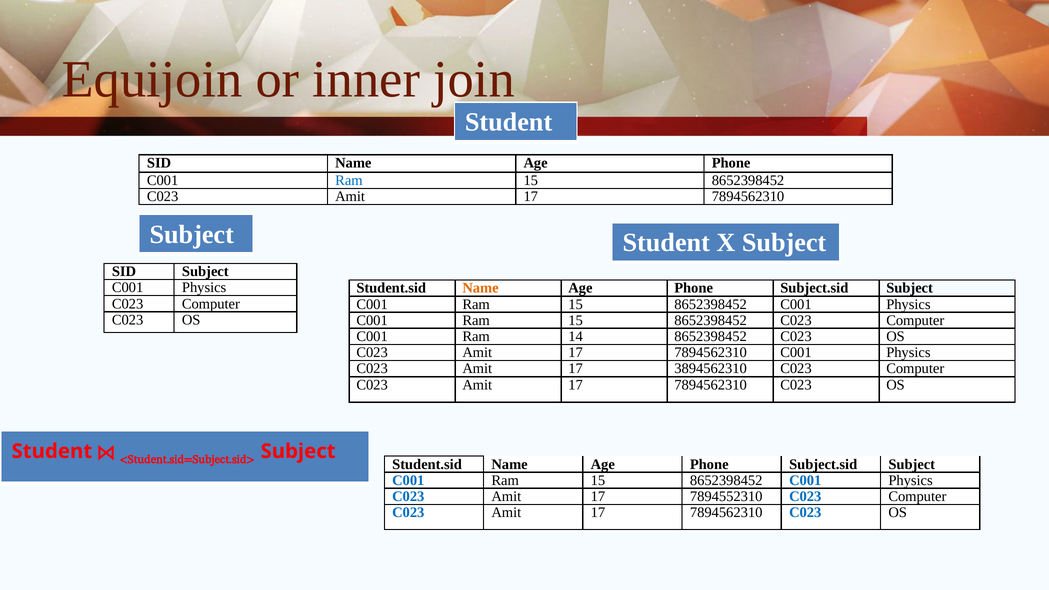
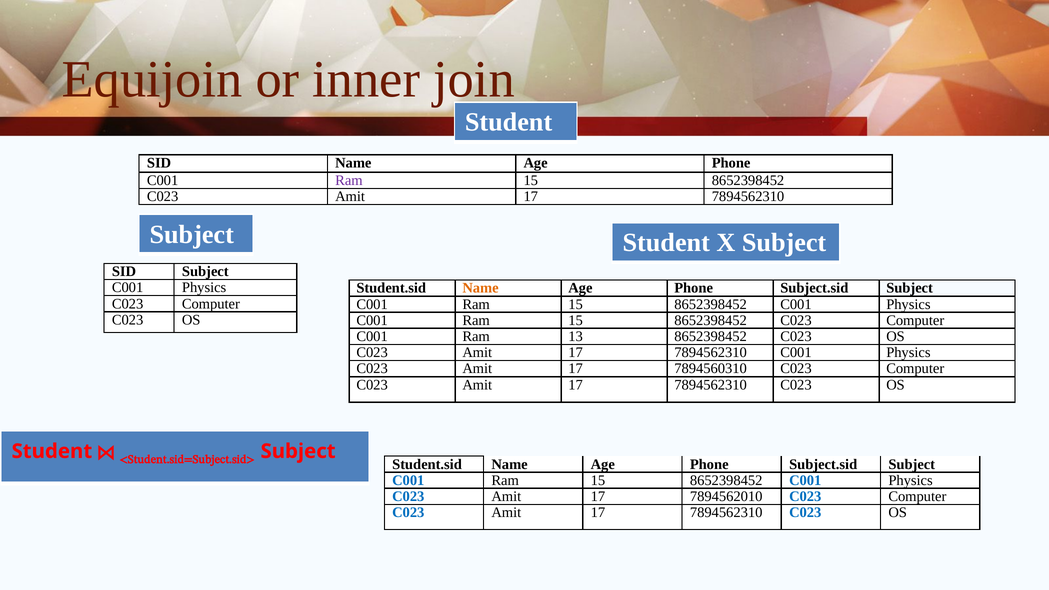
Ram at (349, 180) colour: blue -> purple
14: 14 -> 13
3894562310: 3894562310 -> 7894560310
7894552310: 7894552310 -> 7894562010
